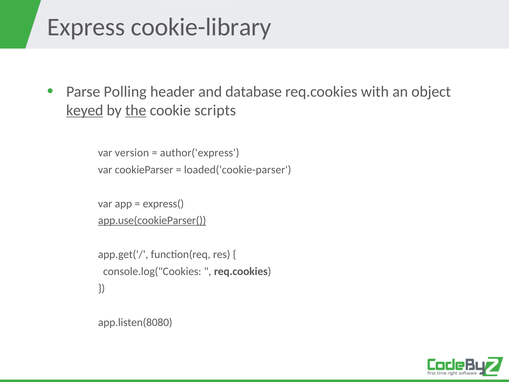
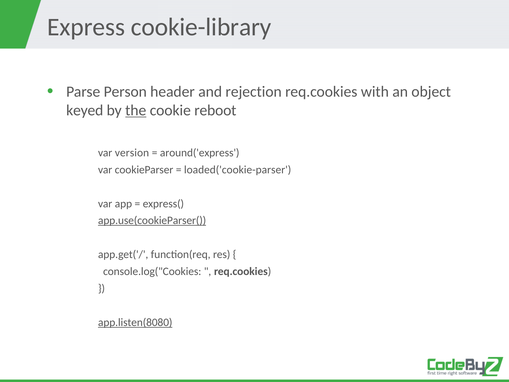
Polling: Polling -> Person
database: database -> rejection
keyed underline: present -> none
scripts: scripts -> reboot
author('express: author('express -> around('express
app.listen(8080 underline: none -> present
